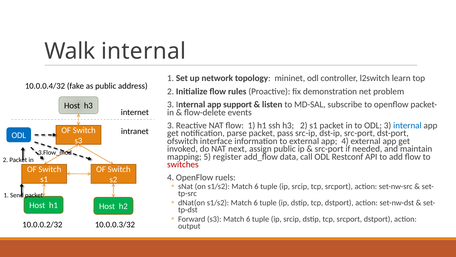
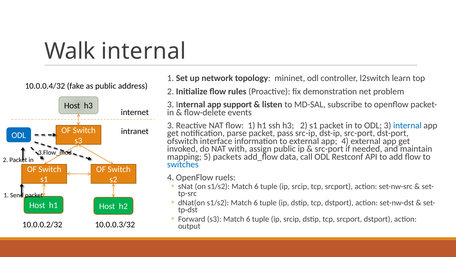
next: next -> with
register: register -> packets
switches colour: red -> blue
